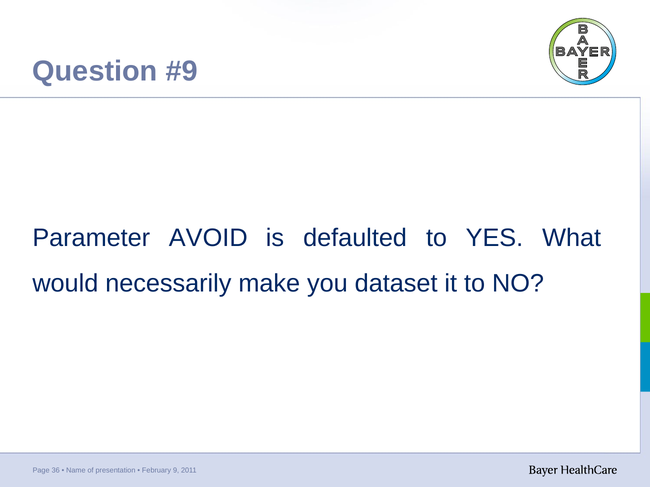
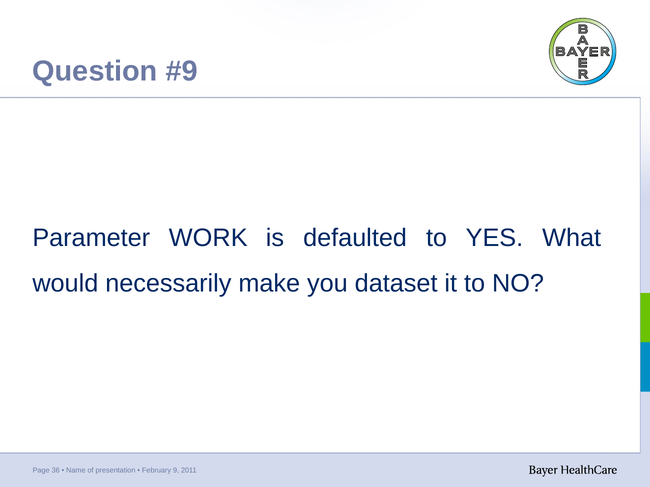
AVOID: AVOID -> WORK
